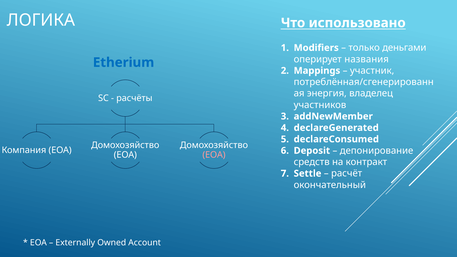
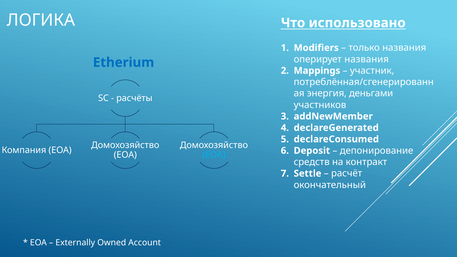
только деньгами: деньгами -> названия
владелец: владелец -> деньгами
EOA at (214, 155) colour: pink -> light blue
